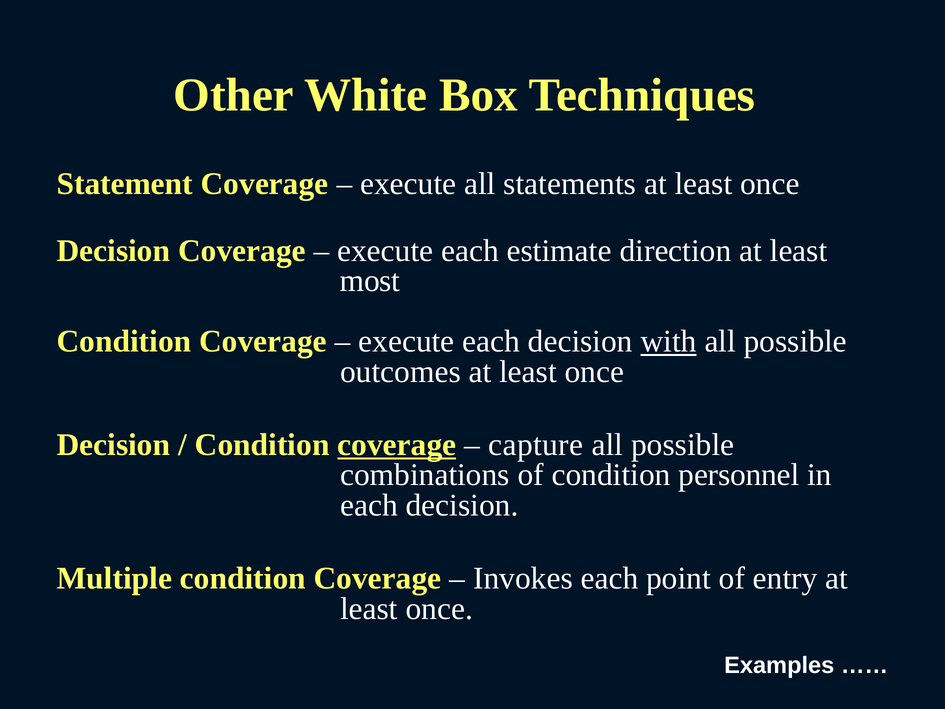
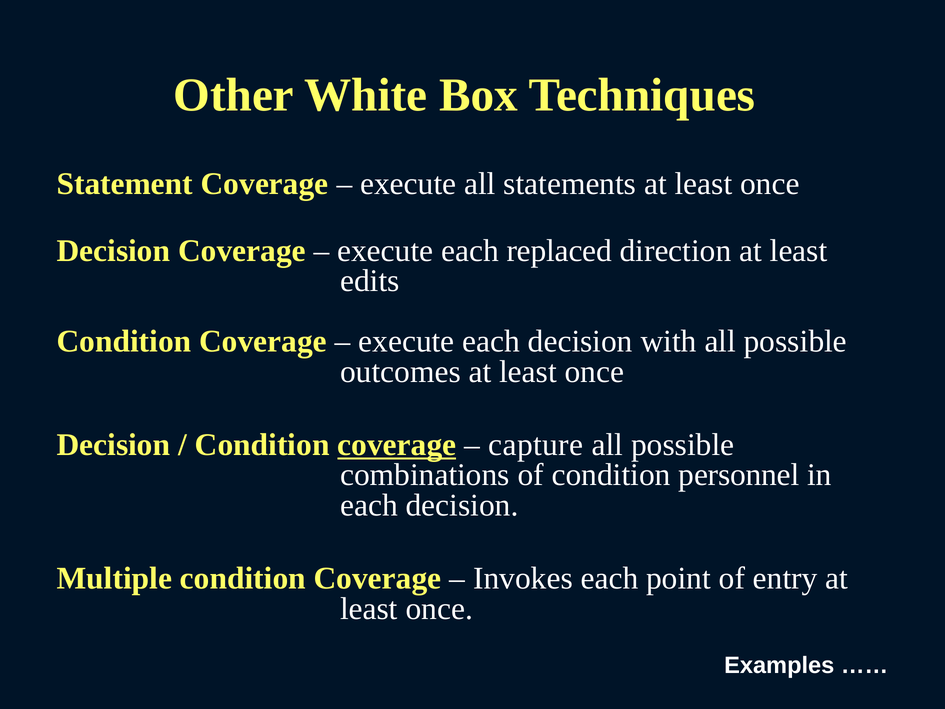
estimate: estimate -> replaced
most: most -> edits
with underline: present -> none
